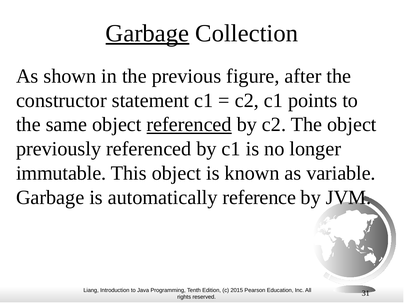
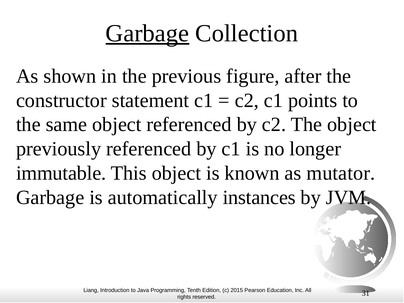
referenced at (189, 125) underline: present -> none
variable: variable -> mutator
reference: reference -> instances
